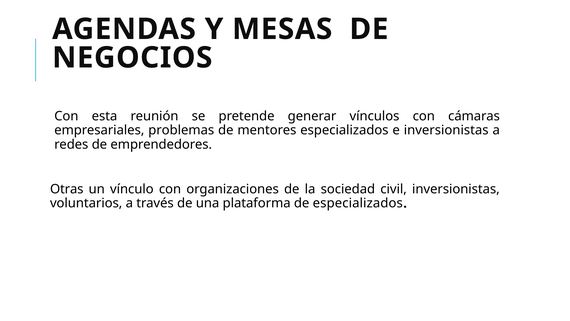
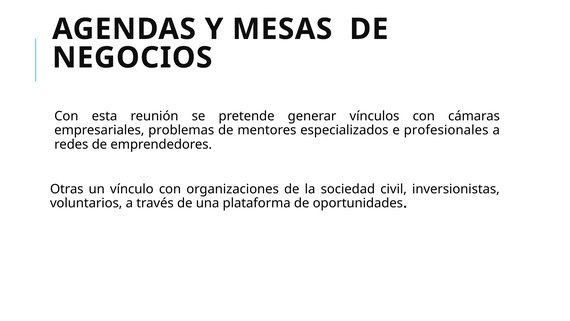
e inversionistas: inversionistas -> profesionales
de especializados: especializados -> oportunidades
